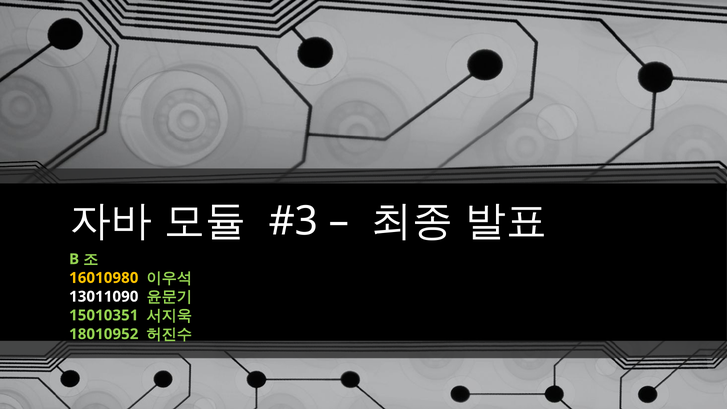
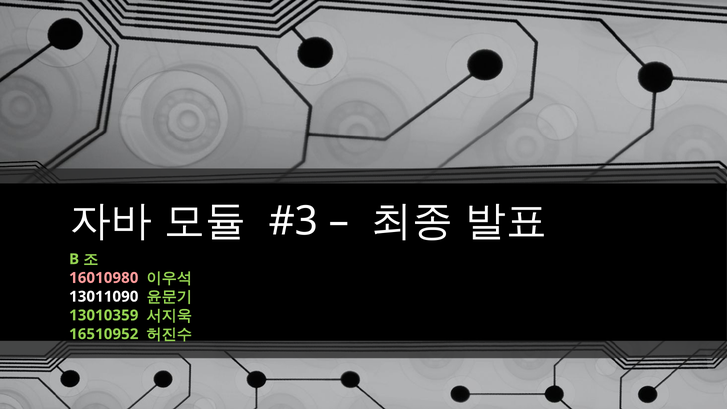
16010980 colour: yellow -> pink
15010351: 15010351 -> 13010359
18010952: 18010952 -> 16510952
